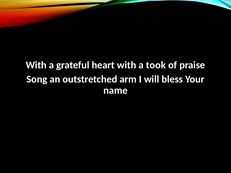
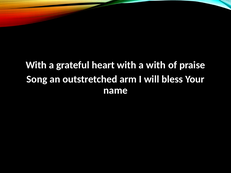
a took: took -> with
